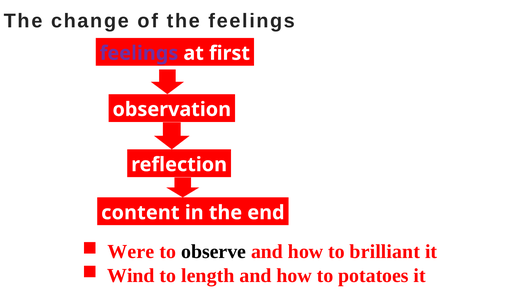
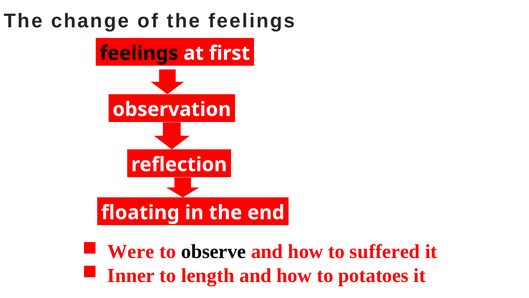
feelings at (139, 53) colour: purple -> black
content: content -> floating
brilliant: brilliant -> suffered
Wind: Wind -> Inner
